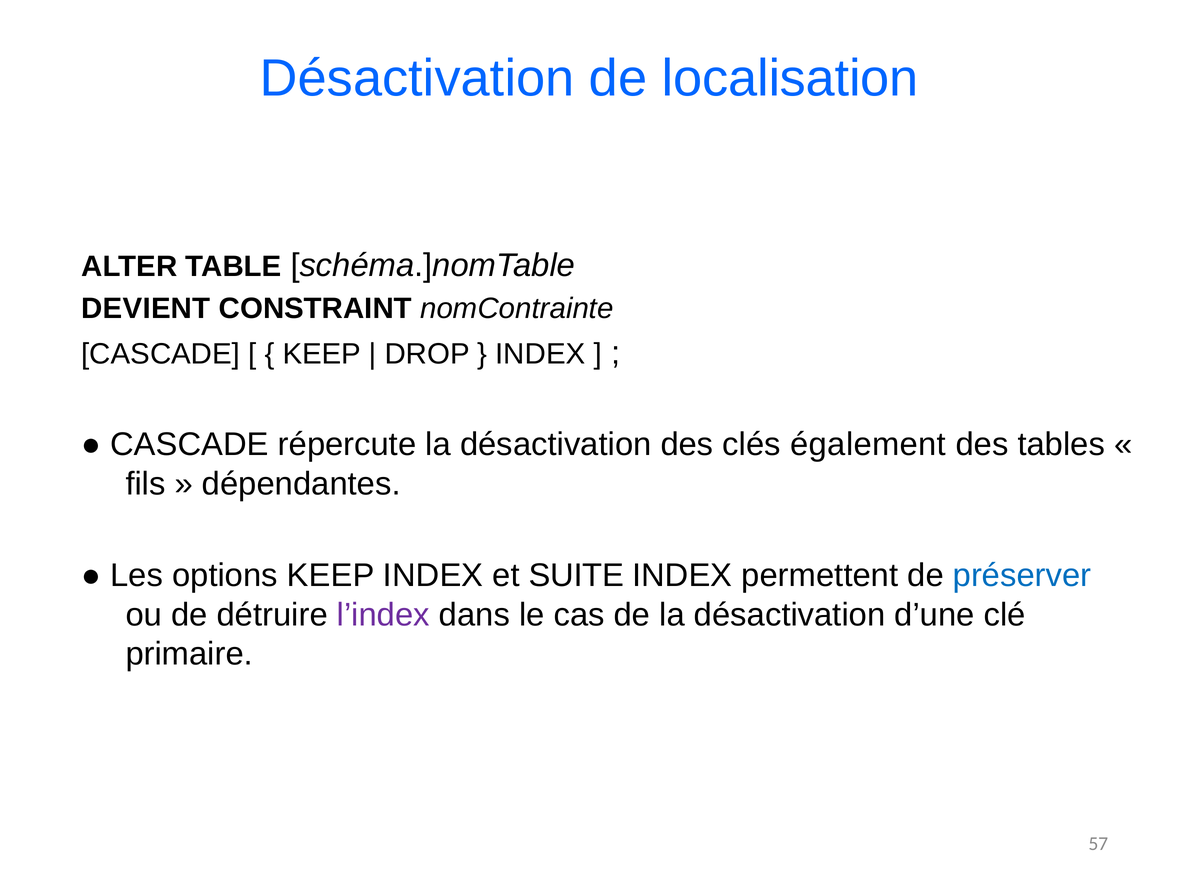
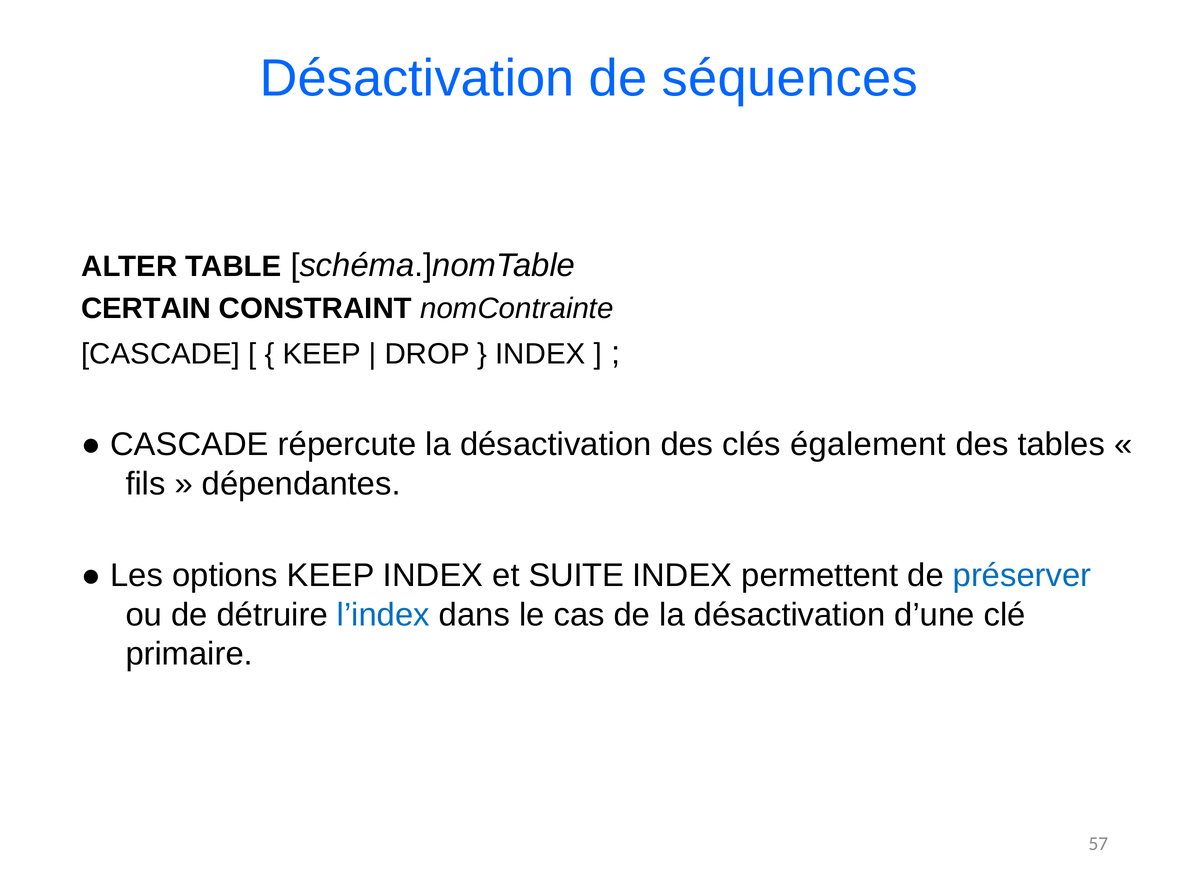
localisation: localisation -> séquences
DEVIENT: DEVIENT -> CERTAIN
l’index colour: purple -> blue
